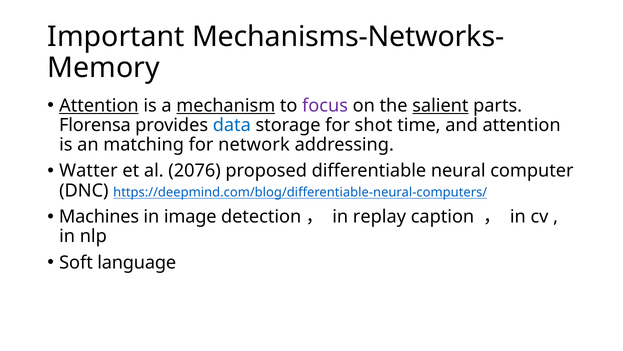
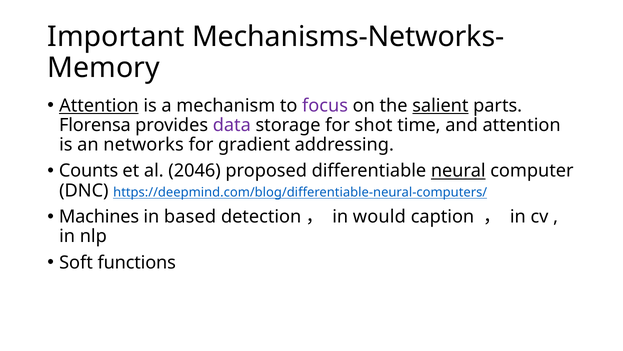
mechanism underline: present -> none
data colour: blue -> purple
matching: matching -> networks
network: network -> gradient
Watter: Watter -> Counts
2076: 2076 -> 2046
neural underline: none -> present
image: image -> based
replay: replay -> would
language: language -> functions
